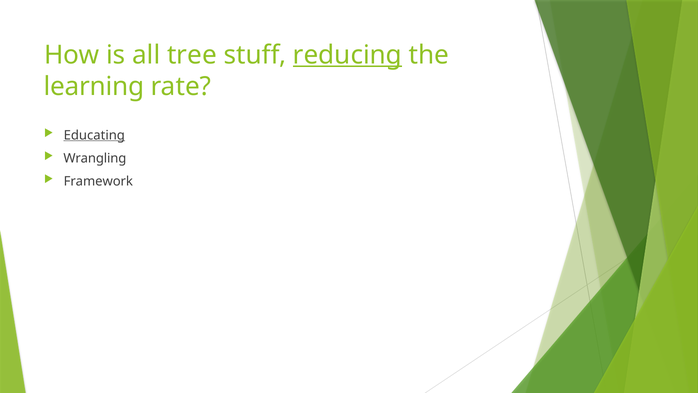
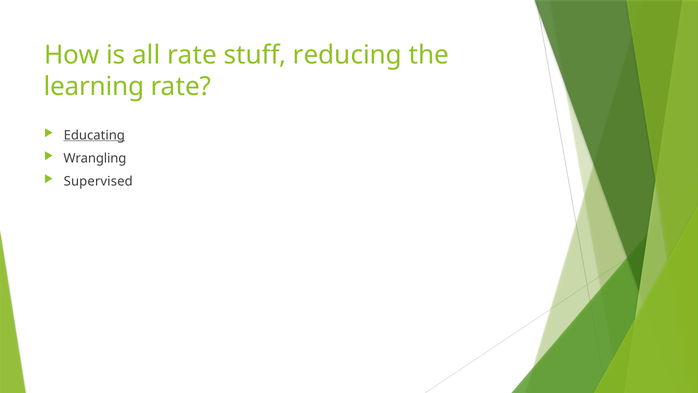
all tree: tree -> rate
reducing underline: present -> none
Framework: Framework -> Supervised
